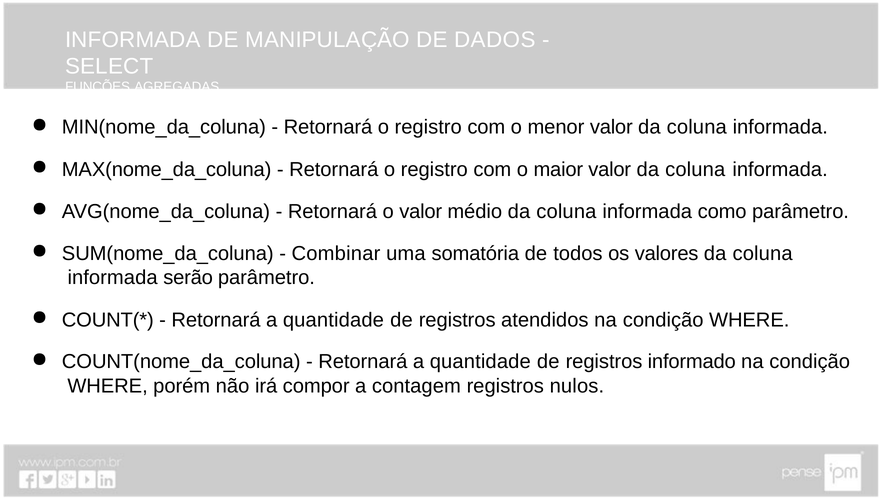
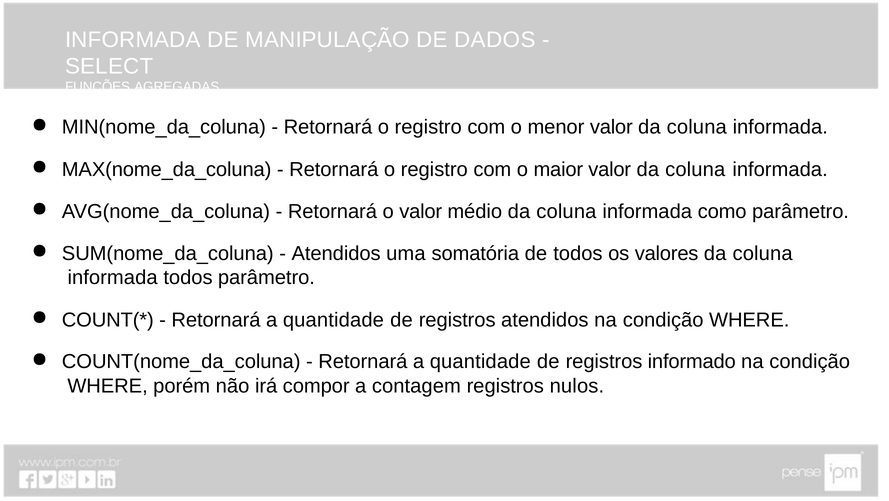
Combinar at (336, 253): Combinar -> Atendidos
informada serão: serão -> todos
